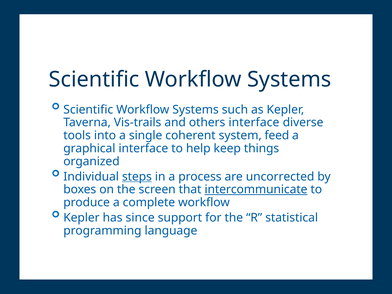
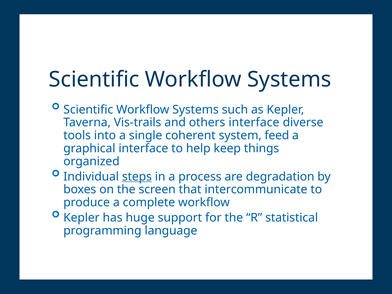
uncorrected: uncorrected -> degradation
intercommunicate underline: present -> none
since: since -> huge
